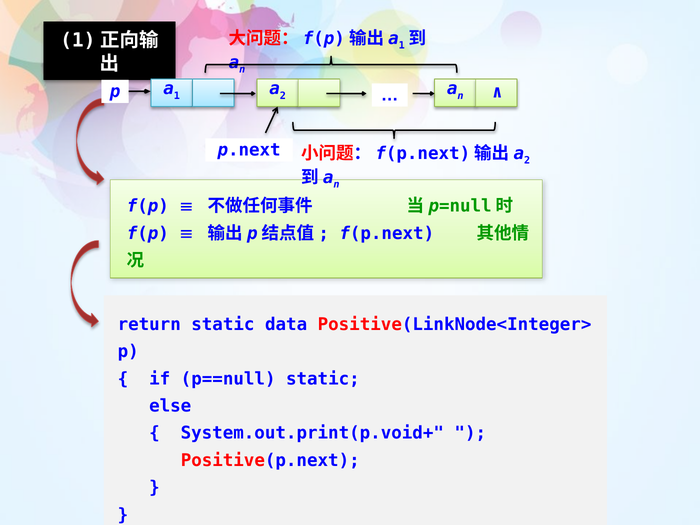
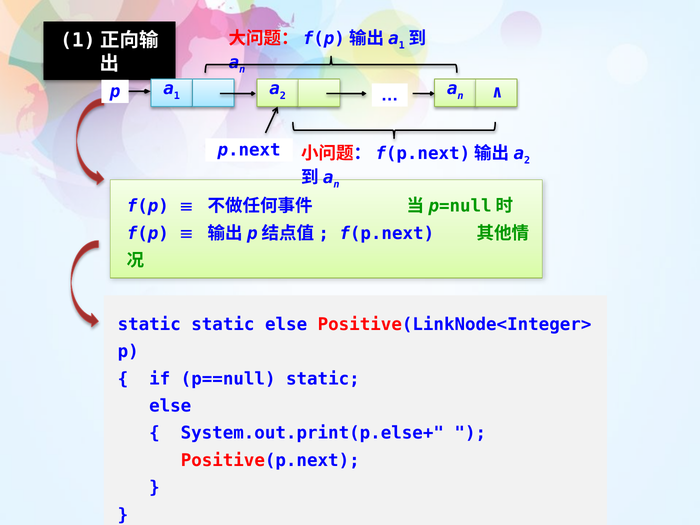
return at (149, 324): return -> static
data at (286, 324): data -> else
System.out.print(p.void+: System.out.print(p.void+ -> System.out.print(p.else+
